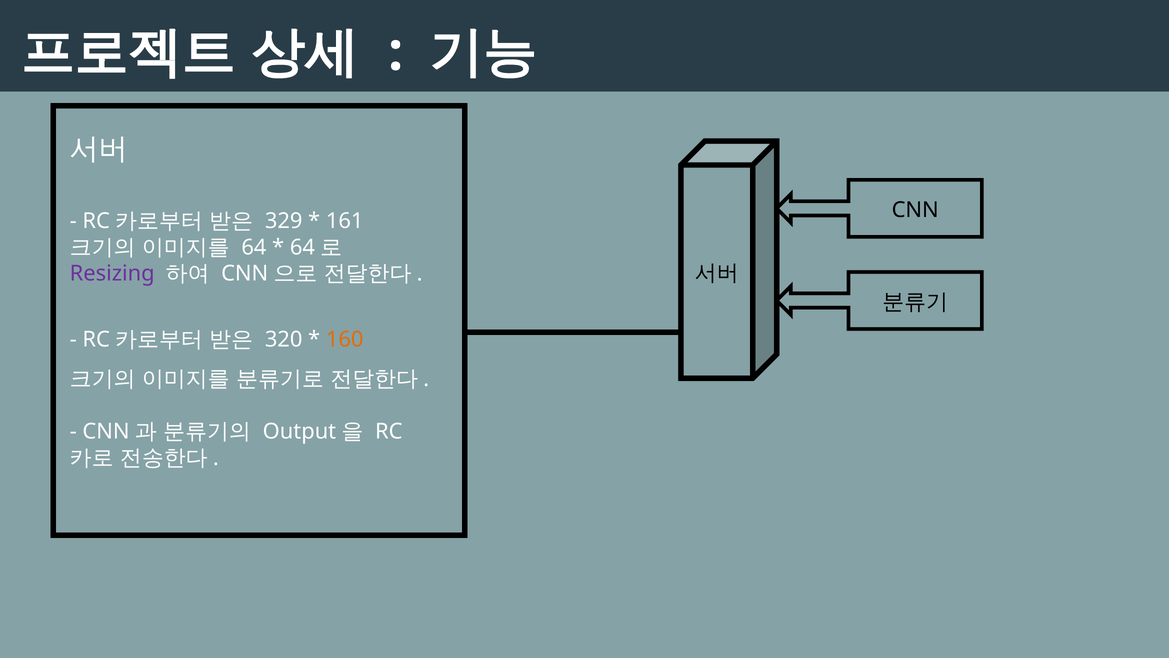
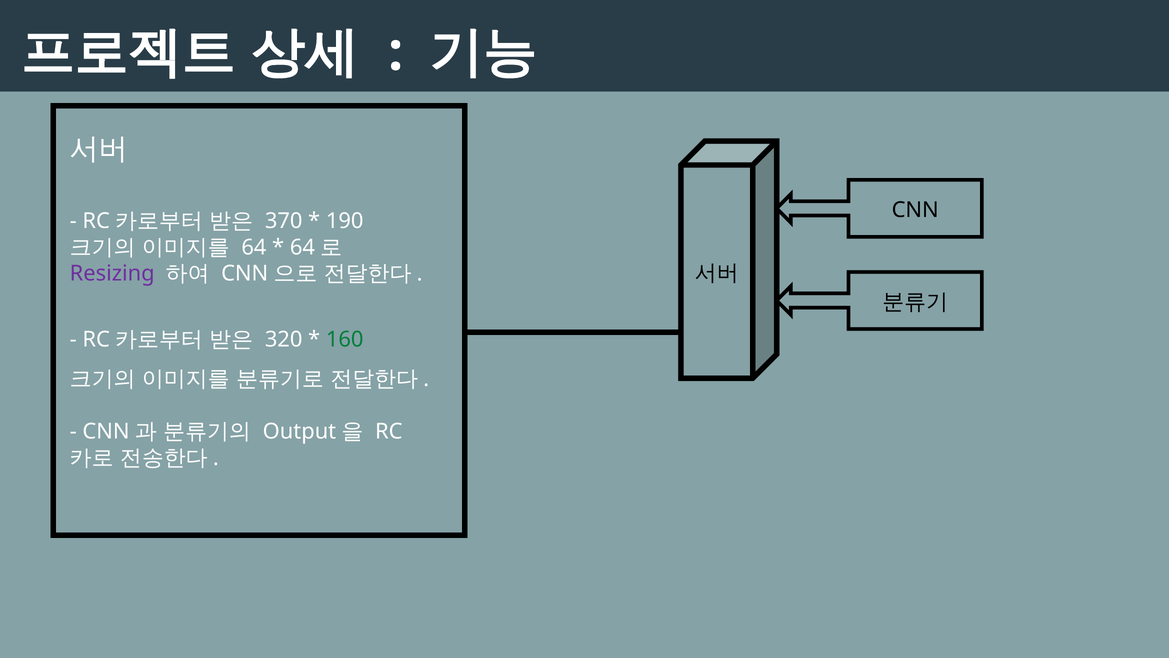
329: 329 -> 370
161: 161 -> 190
160 colour: orange -> green
